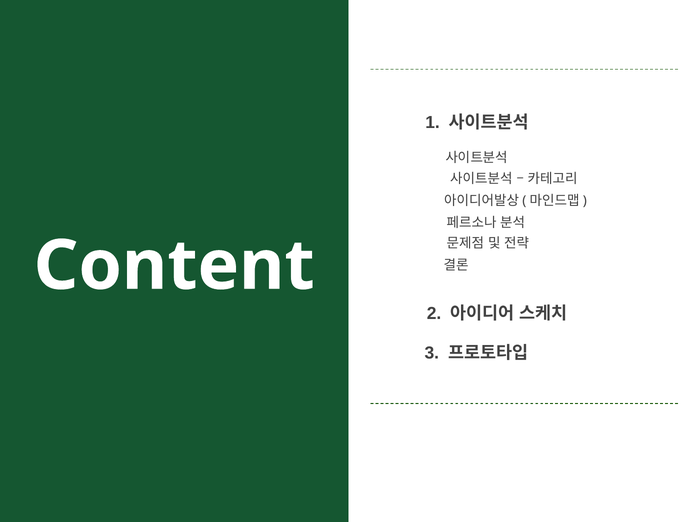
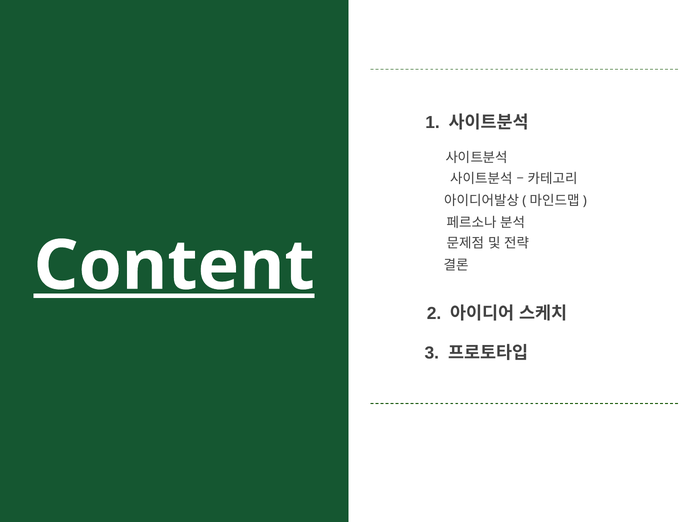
Content underline: none -> present
